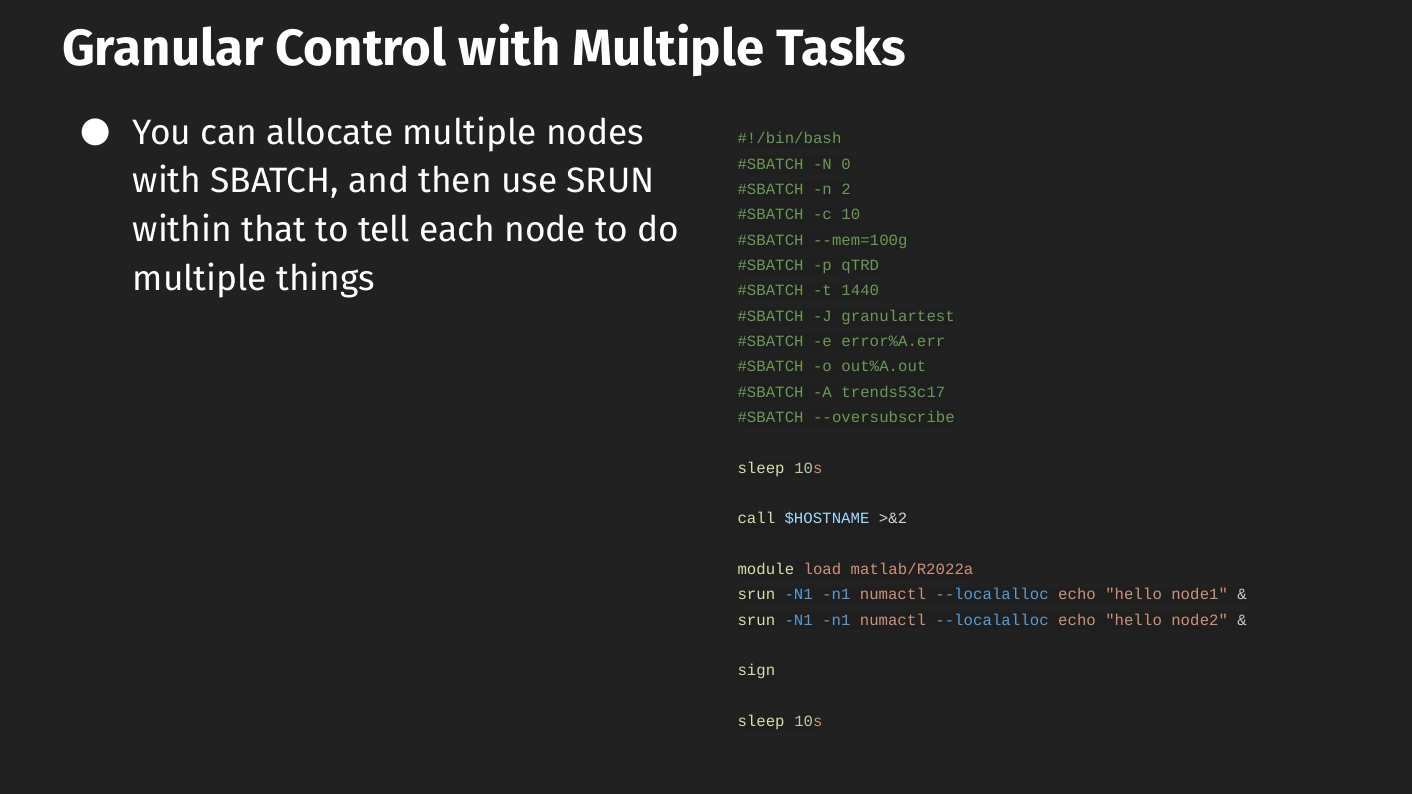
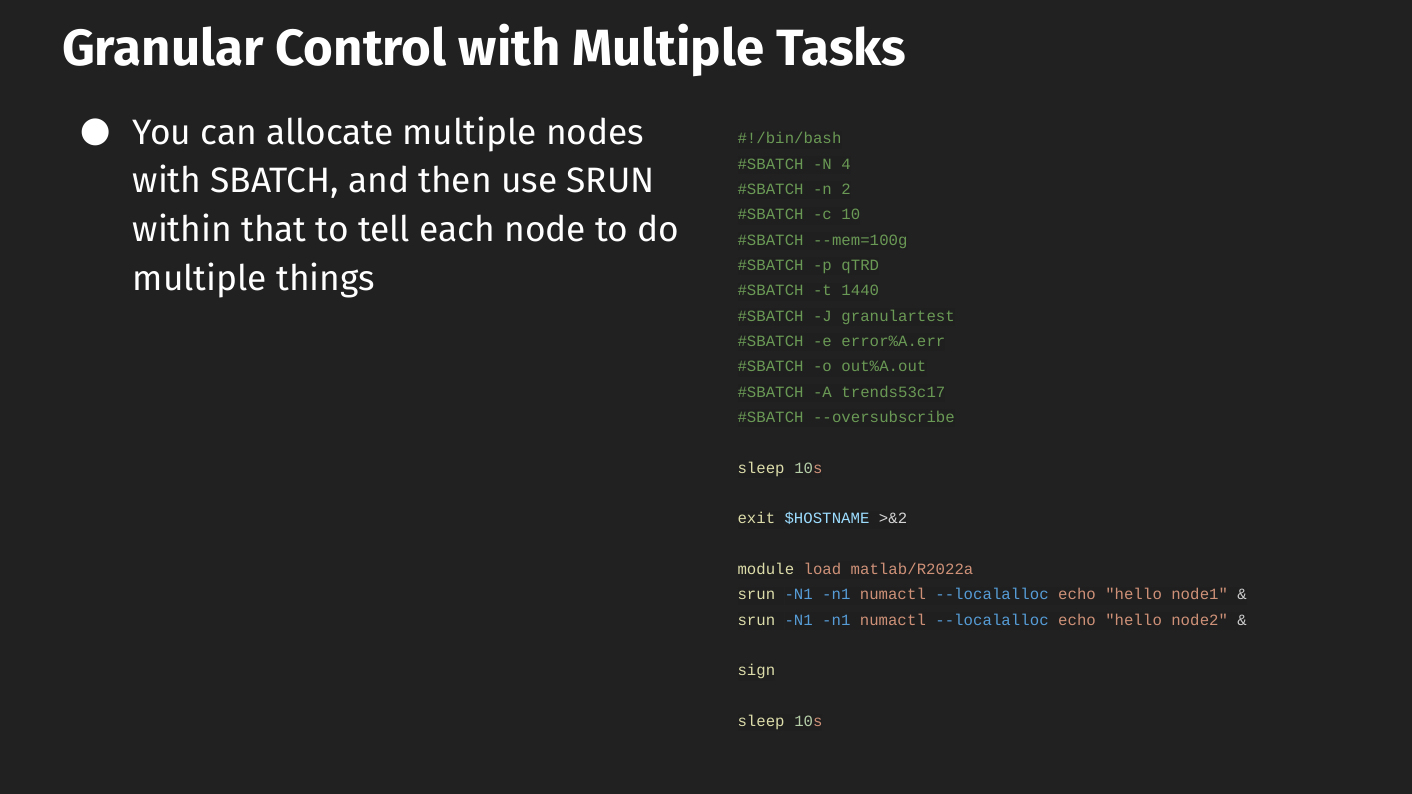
0: 0 -> 4
call: call -> exit
